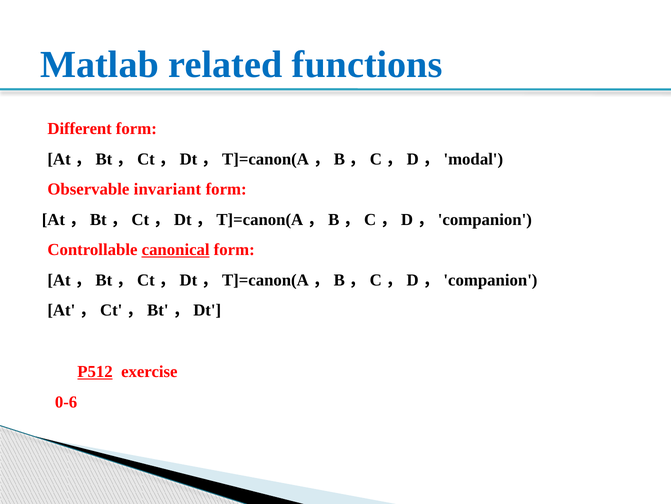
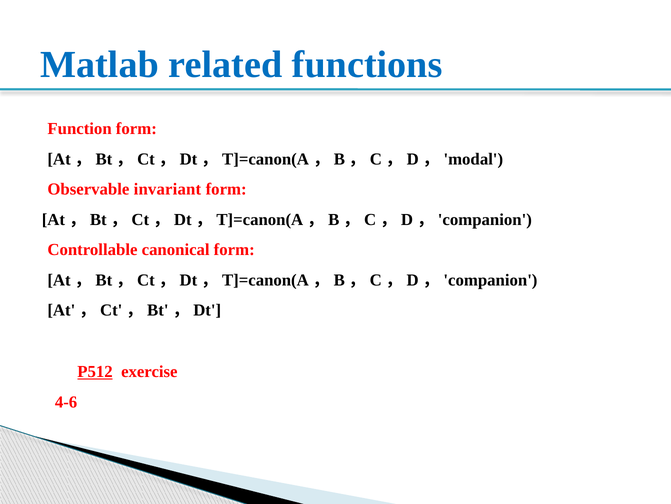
Different: Different -> Function
canonical underline: present -> none
0-6: 0-6 -> 4-6
